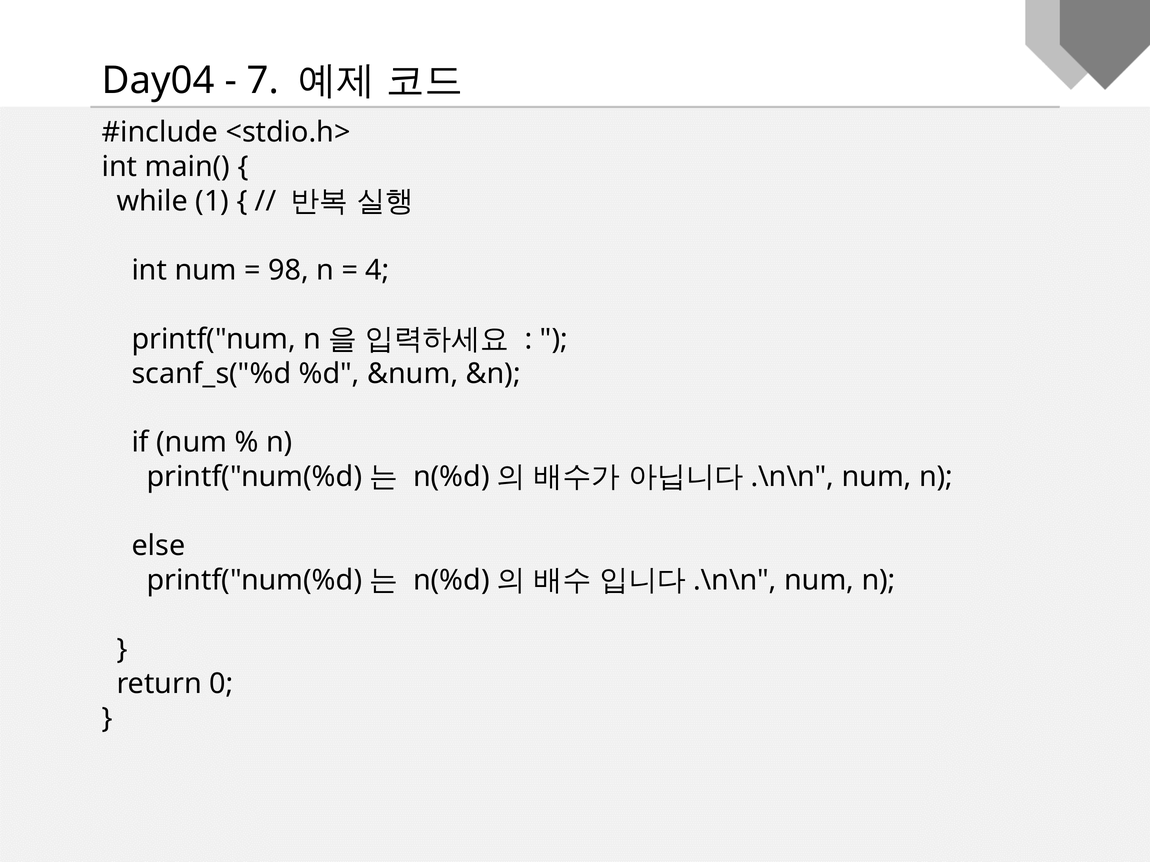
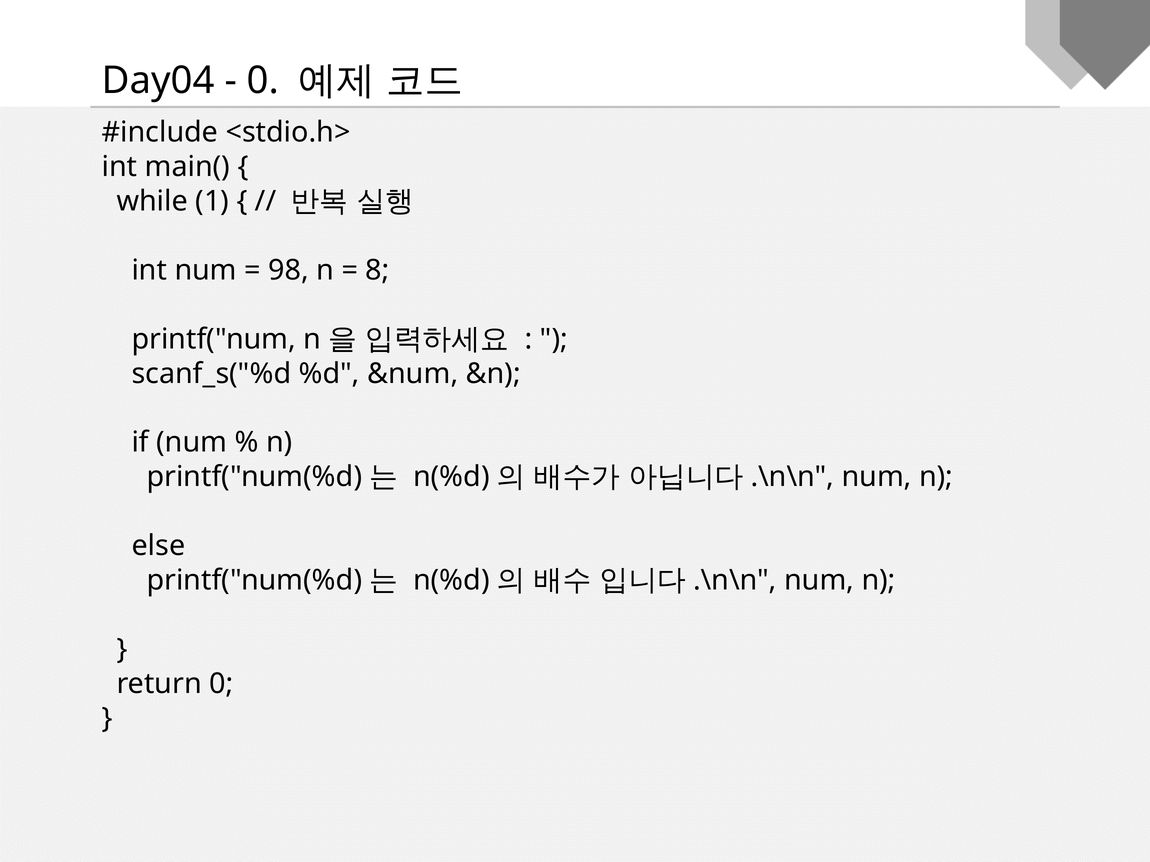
7 at (263, 81): 7 -> 0
4: 4 -> 8
